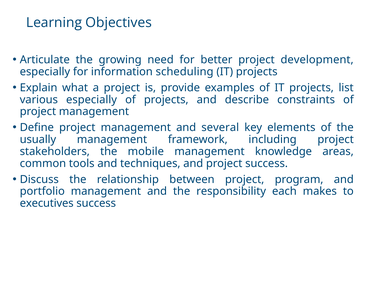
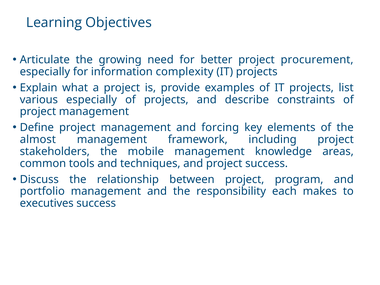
development: development -> procurement
scheduling: scheduling -> complexity
several: several -> forcing
usually: usually -> almost
